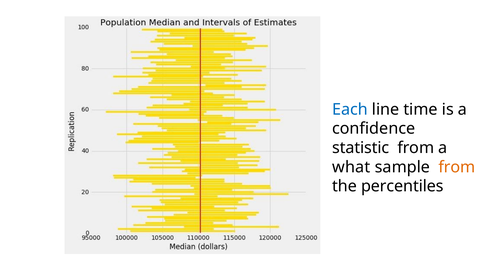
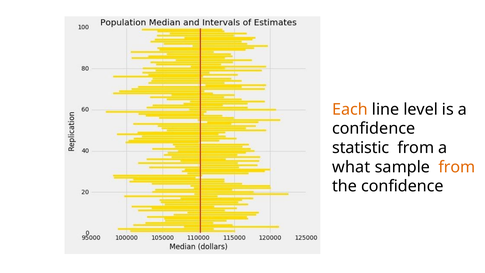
Each colour: blue -> orange
time: time -> level
the percentiles: percentiles -> confidence
